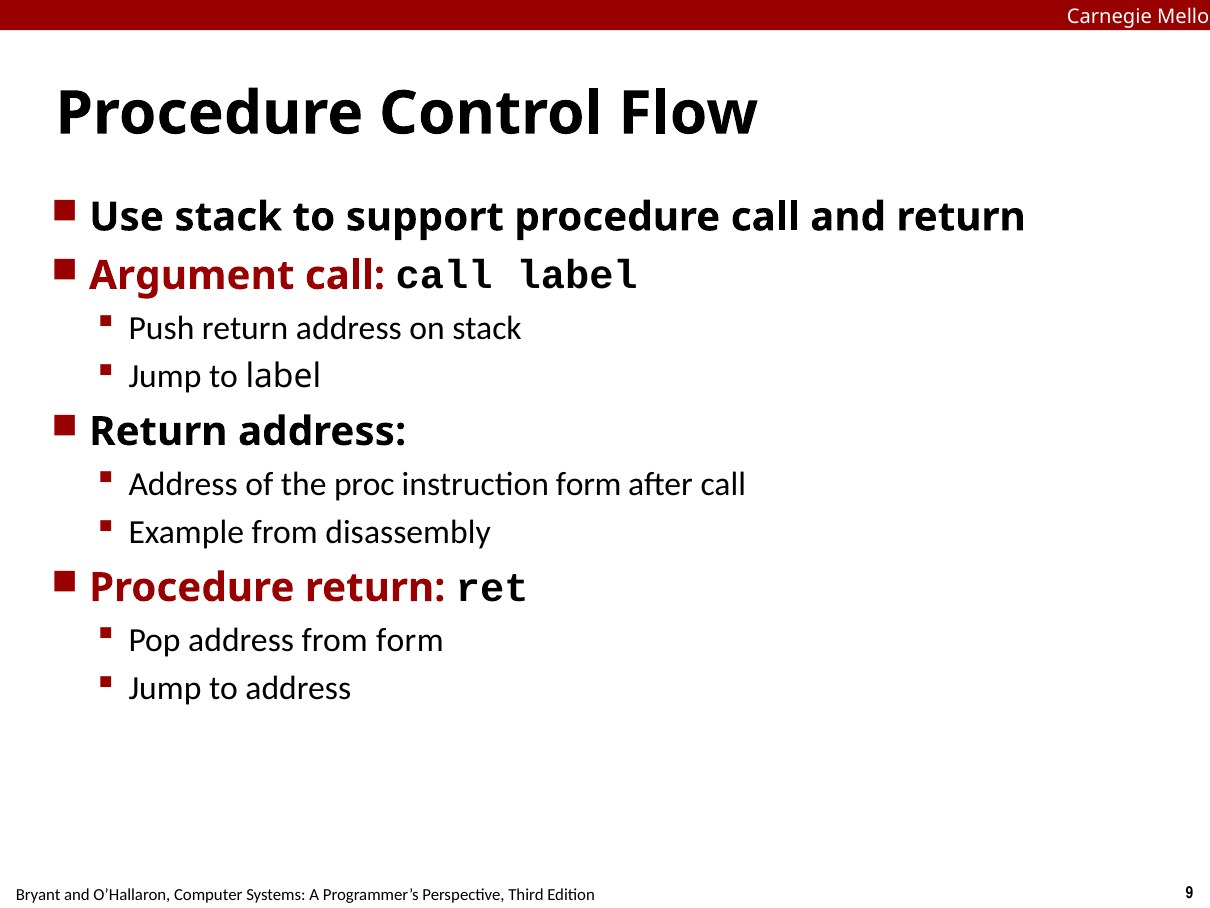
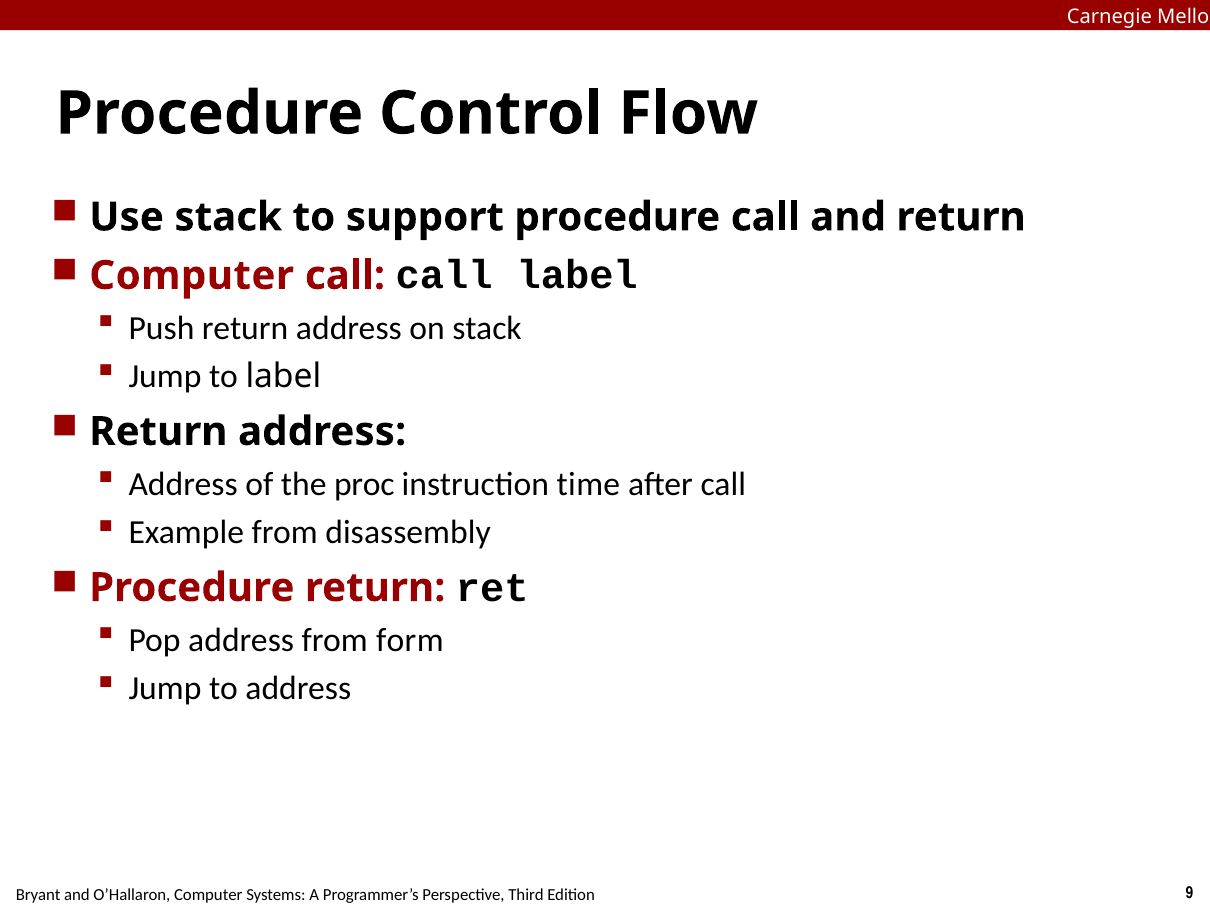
Argument at (192, 275): Argument -> Computer
instruction form: form -> time
